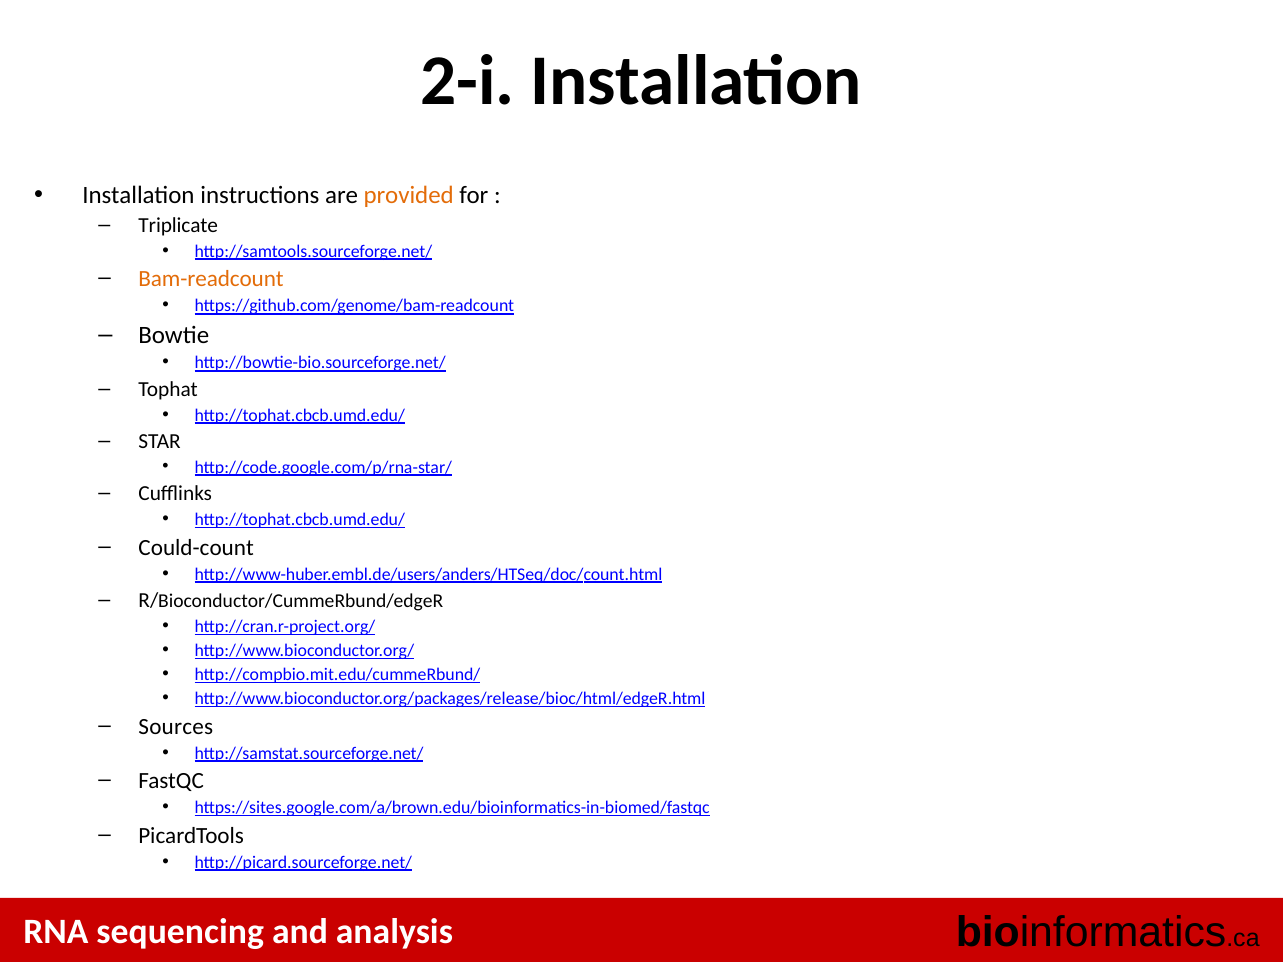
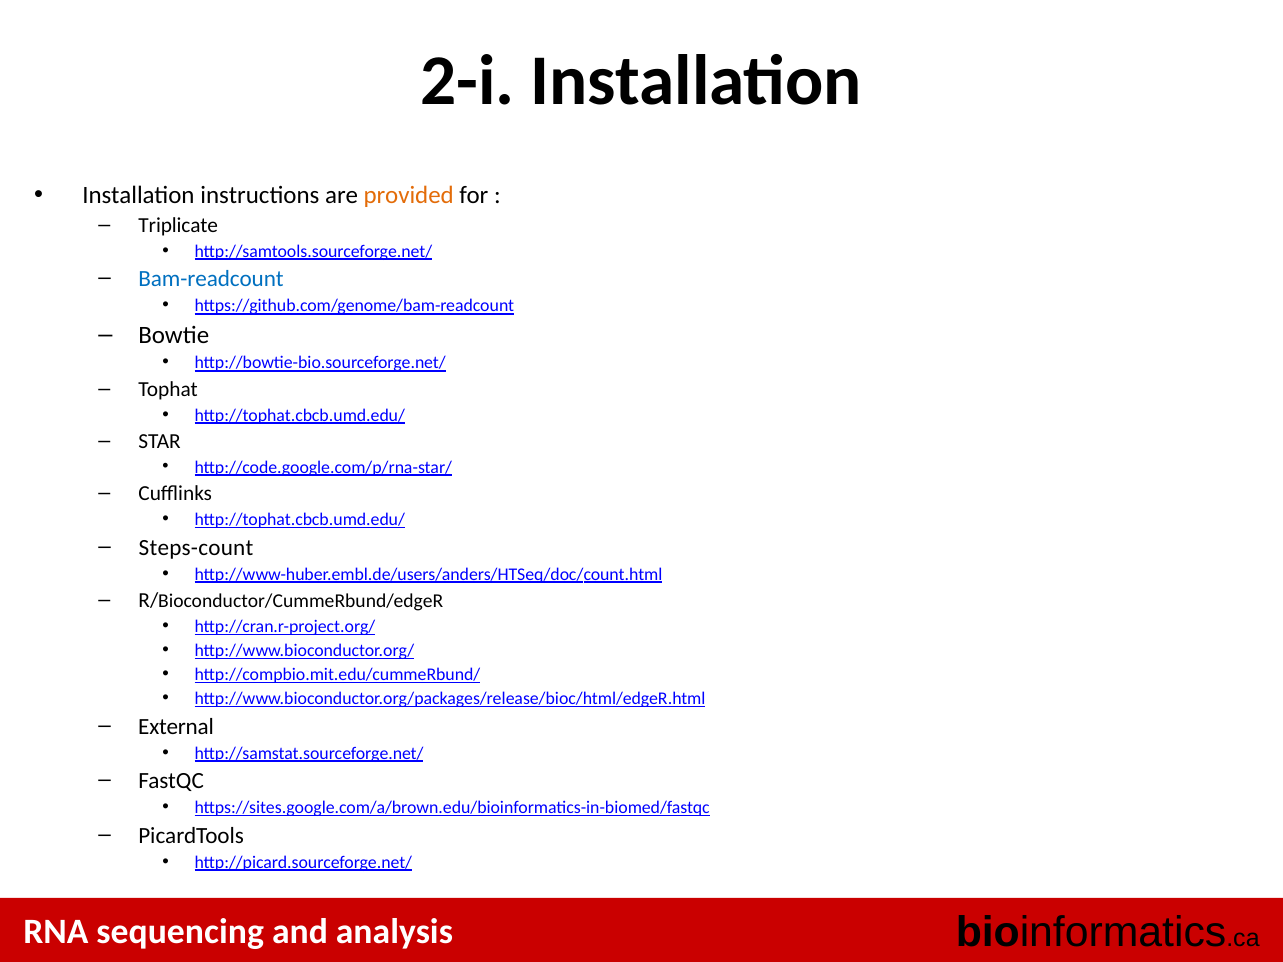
Bam-readcount colour: orange -> blue
Could-count: Could-count -> Steps-count
Sources: Sources -> External
